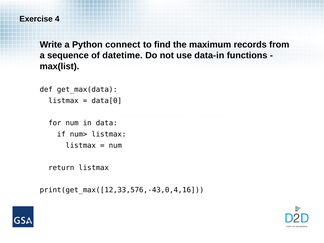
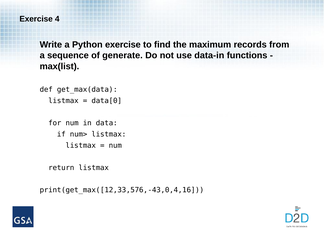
Python connect: connect -> exercise
datetime: datetime -> generate
